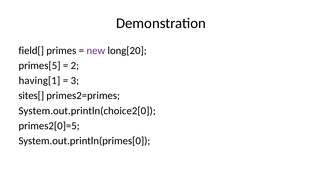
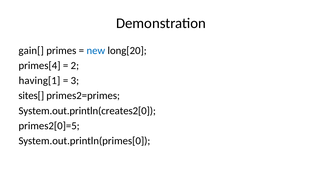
field[: field[ -> gain[
new colour: purple -> blue
primes[5: primes[5 -> primes[4
System.out.println(choice2[0: System.out.println(choice2[0 -> System.out.println(creates2[0
